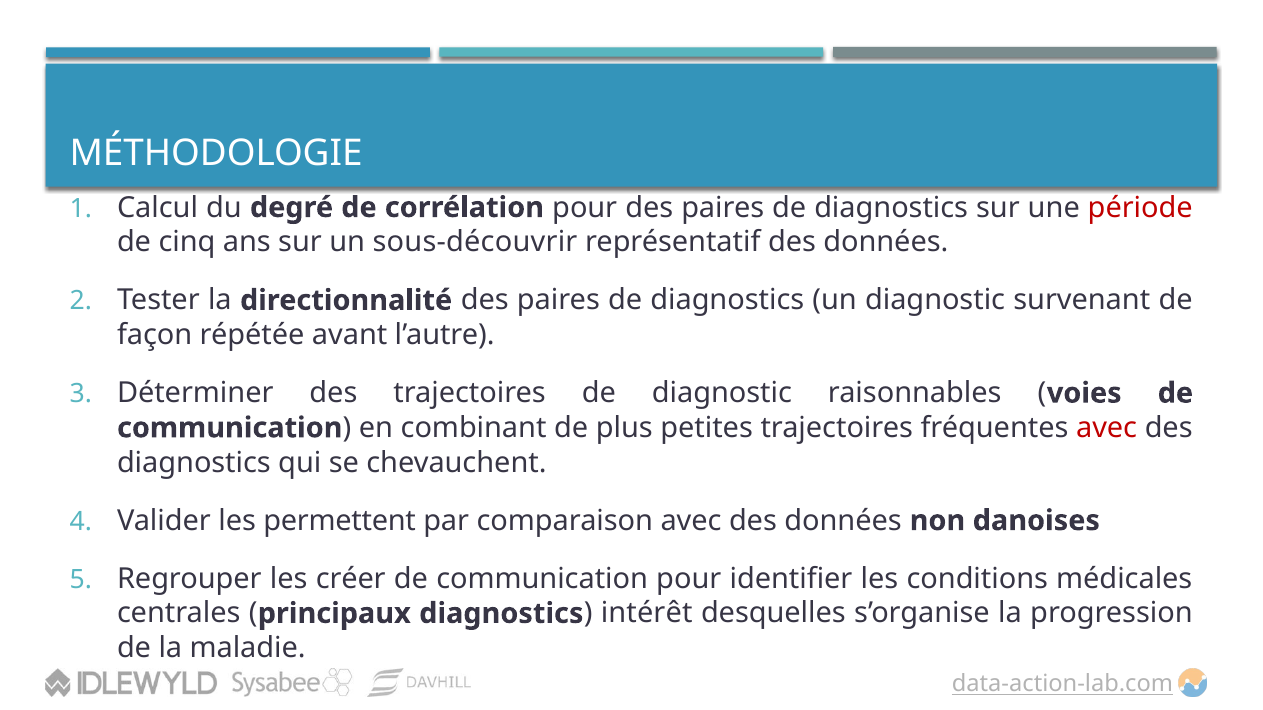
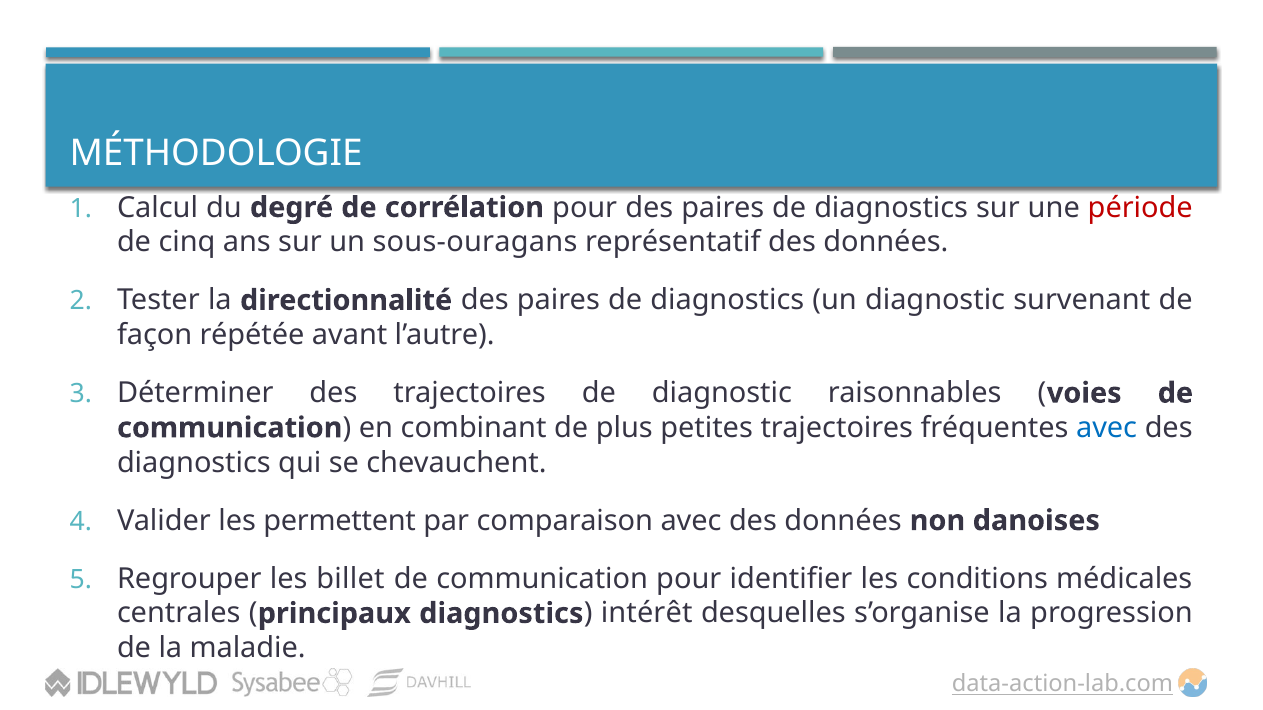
sous-découvrir: sous-découvrir -> sous-ouragans
avec at (1107, 428) colour: red -> blue
créer: créer -> billet
